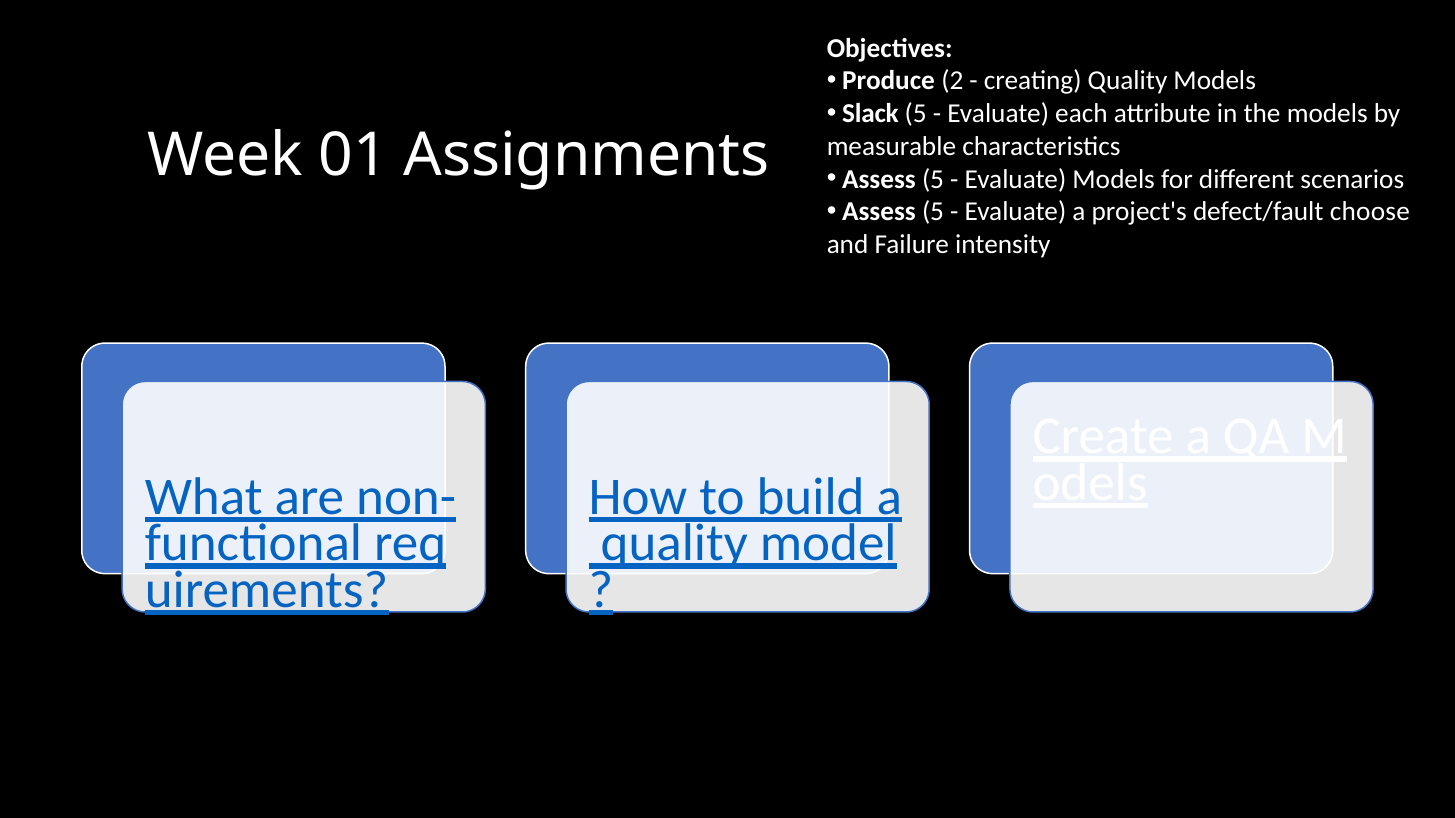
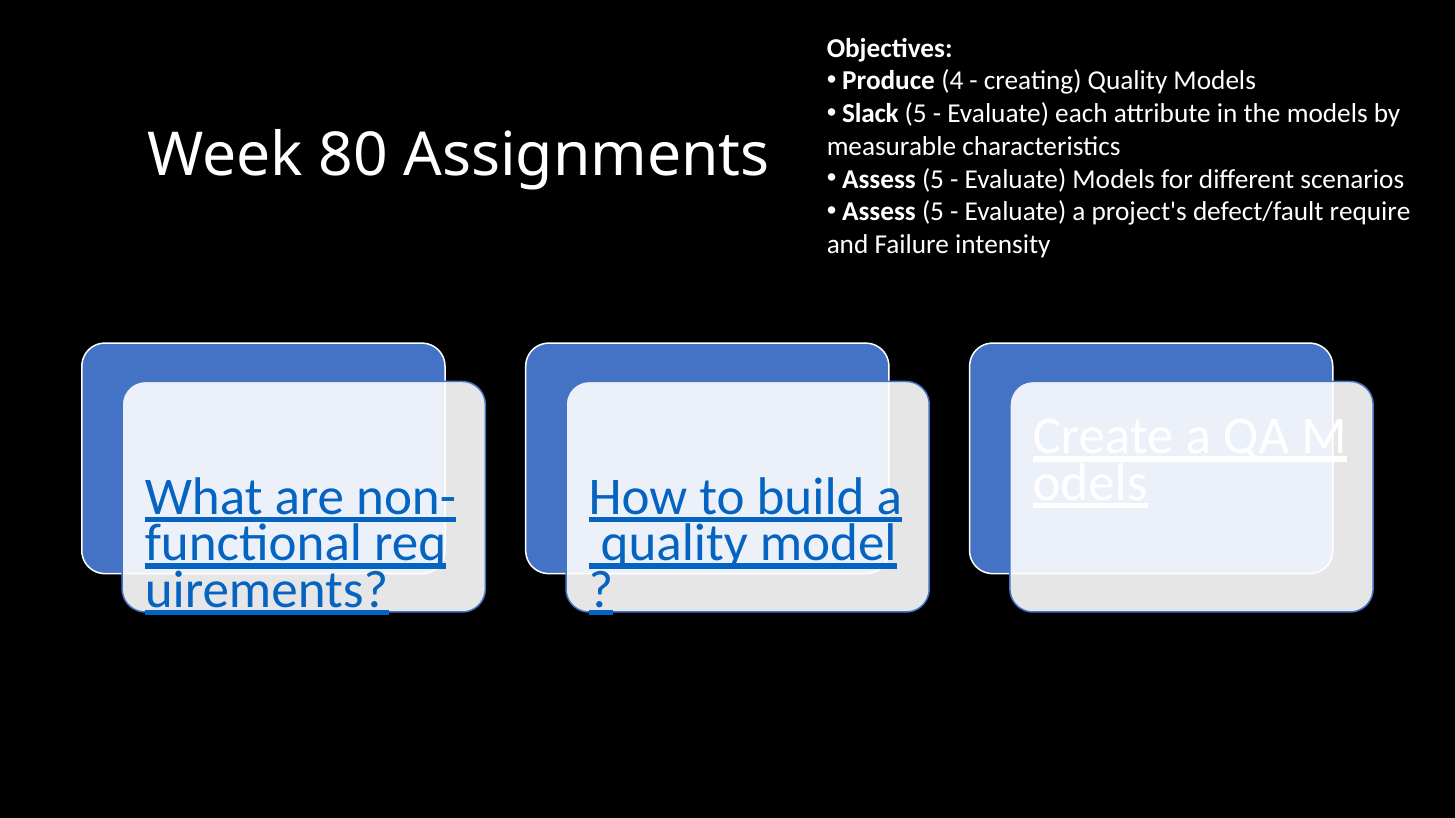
2: 2 -> 4
01: 01 -> 80
choose: choose -> require
